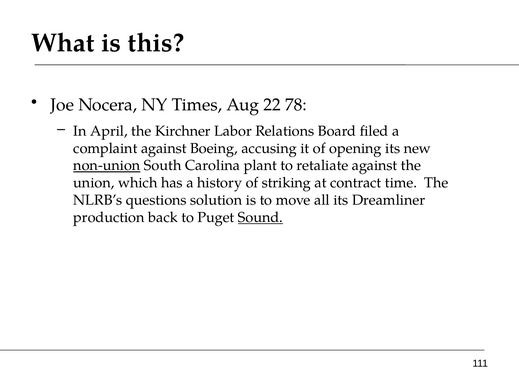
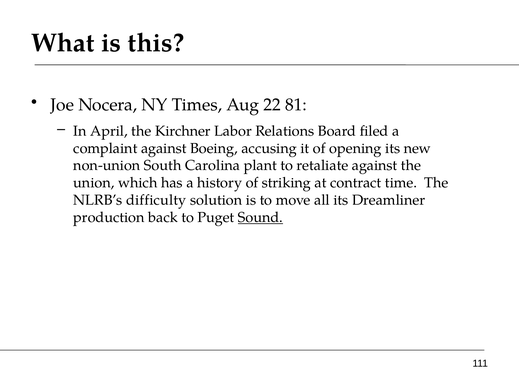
78: 78 -> 81
non-union underline: present -> none
questions: questions -> difficulty
